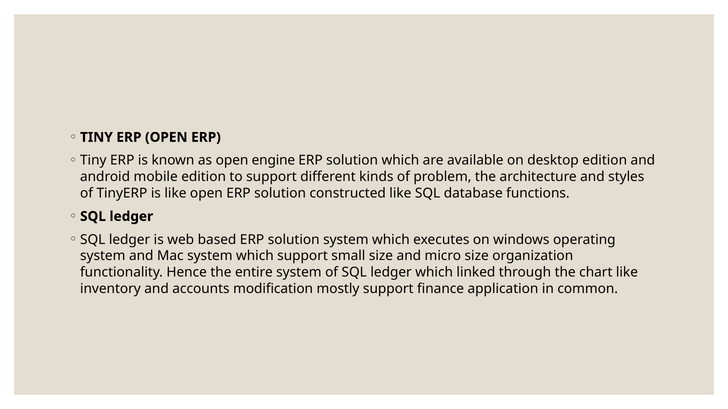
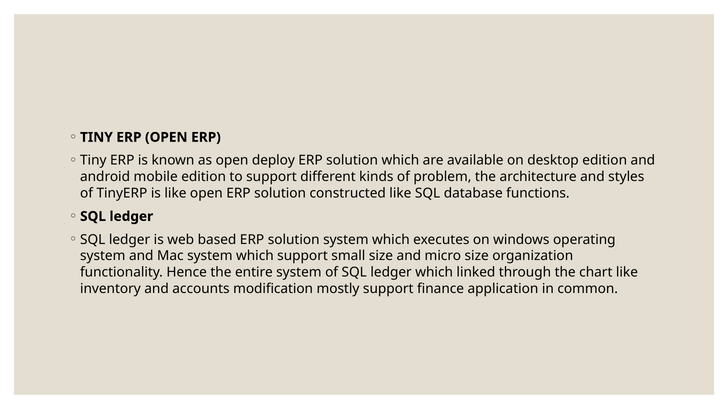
engine: engine -> deploy
